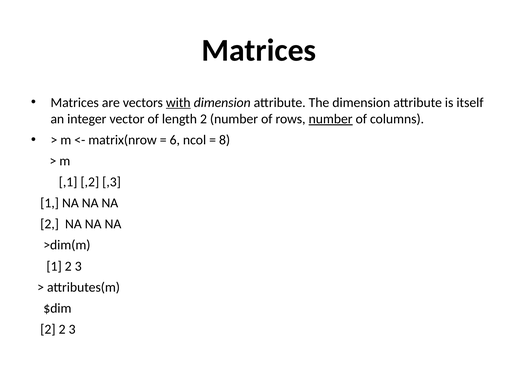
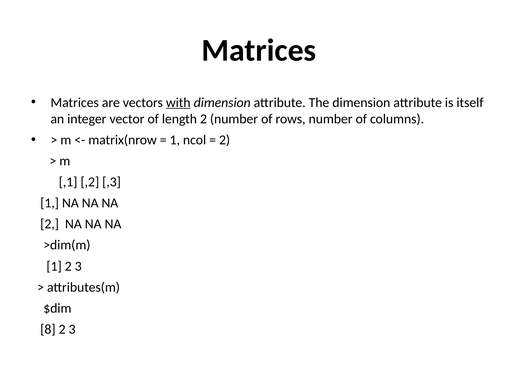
number at (331, 119) underline: present -> none
6 at (175, 140): 6 -> 1
8 at (225, 140): 8 -> 2
2 at (48, 329): 2 -> 8
